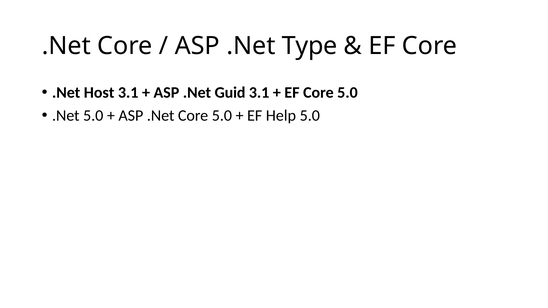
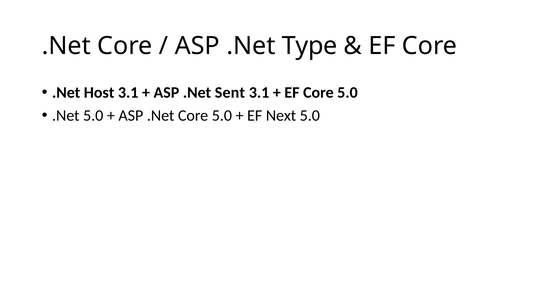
Guid: Guid -> Sent
Help: Help -> Next
